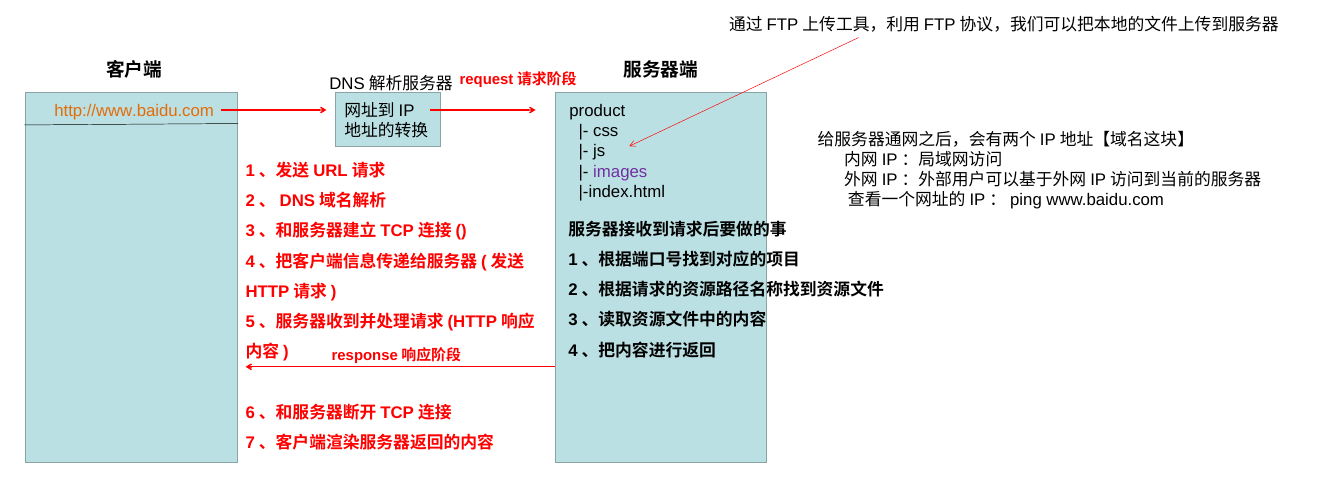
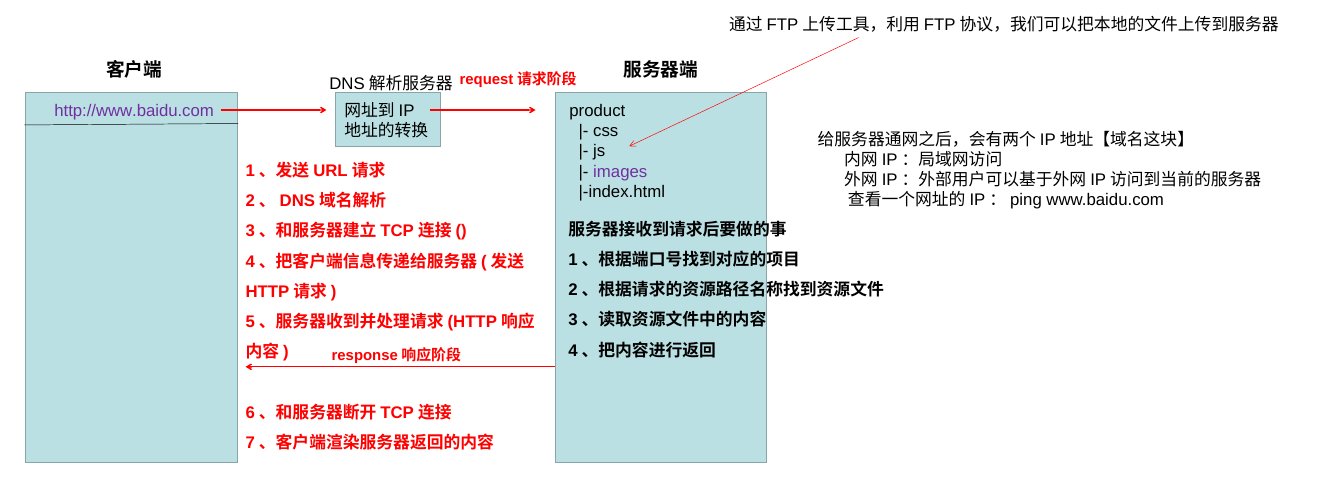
http://www.baidu.com colour: orange -> purple
